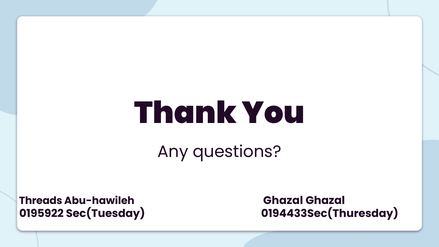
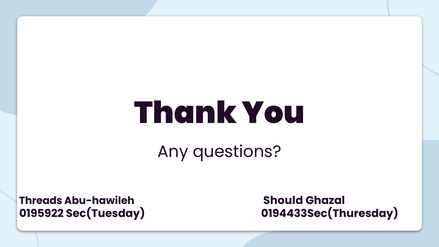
Abu-hawileh Ghazal: Ghazal -> Should
